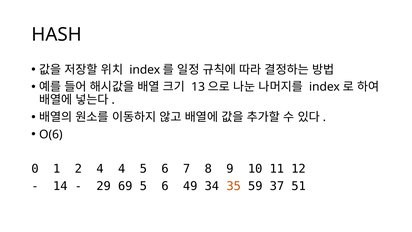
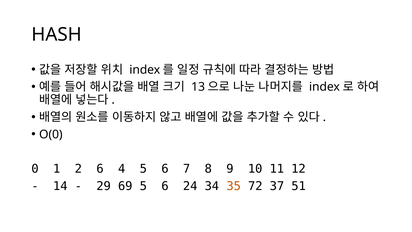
O(6: O(6 -> O(0
2 4: 4 -> 6
49: 49 -> 24
59: 59 -> 72
